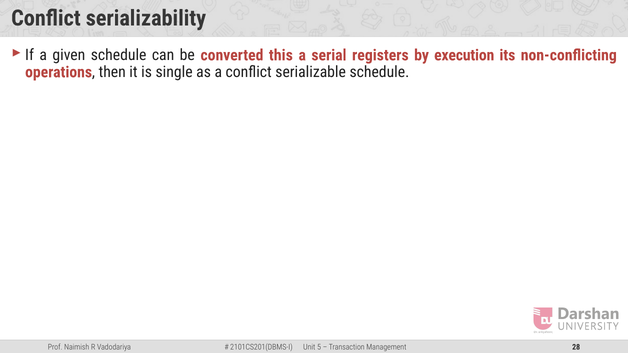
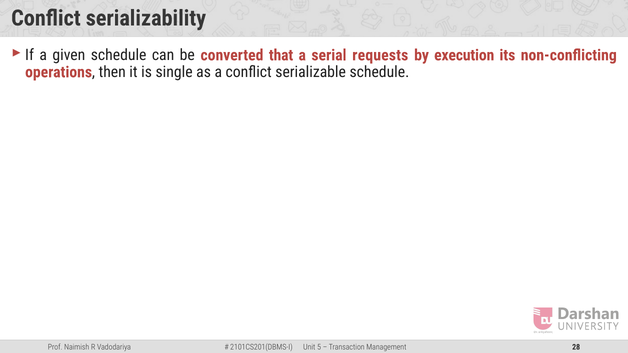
this: this -> that
registers: registers -> requests
